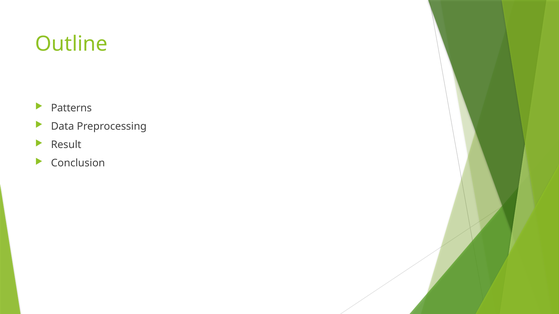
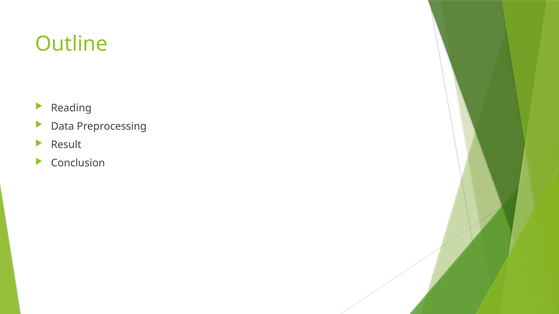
Patterns: Patterns -> Reading
